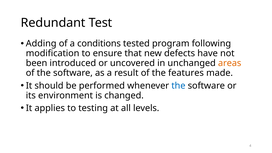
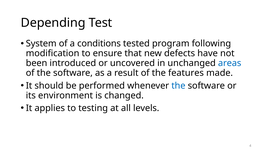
Redundant: Redundant -> Depending
Adding: Adding -> System
areas colour: orange -> blue
